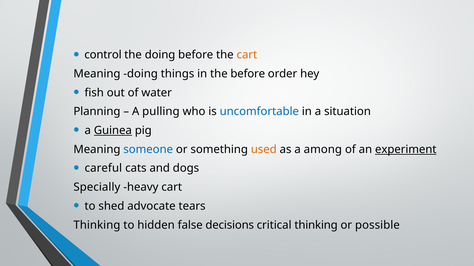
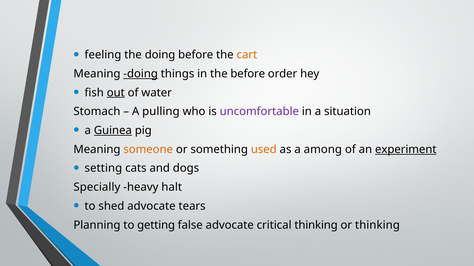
control: control -> feeling
doing at (141, 74) underline: none -> present
out underline: none -> present
Planning: Planning -> Stomach
uncomfortable colour: blue -> purple
someone colour: blue -> orange
careful: careful -> setting
heavy cart: cart -> halt
Thinking at (97, 225): Thinking -> Planning
hidden: hidden -> getting
false decisions: decisions -> advocate
or possible: possible -> thinking
